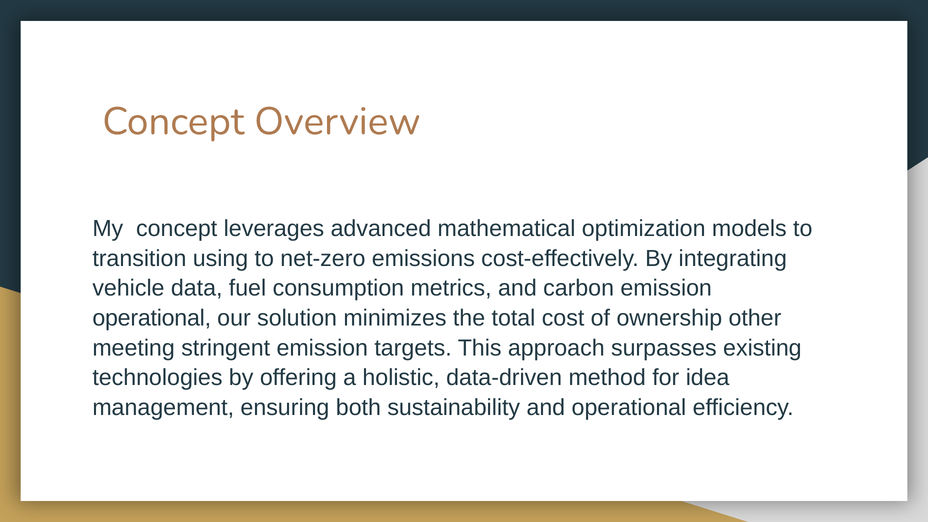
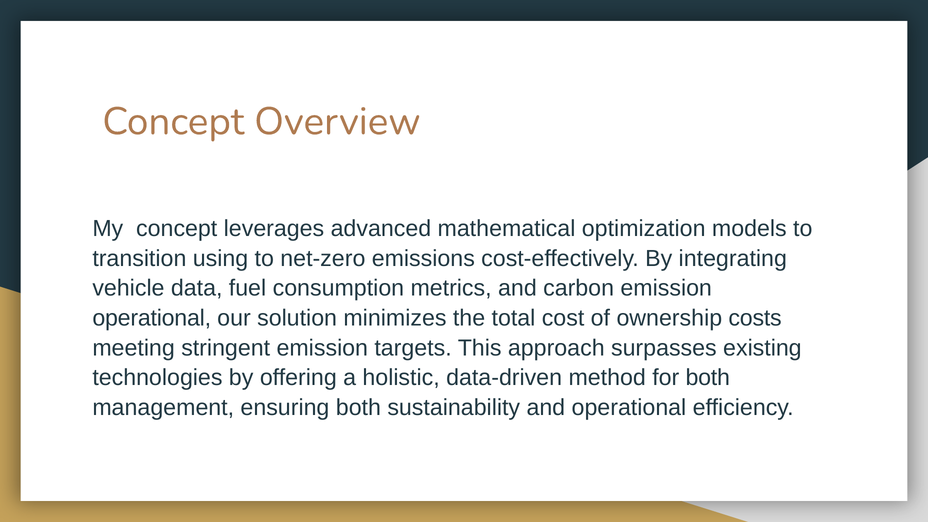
other: other -> costs
for idea: idea -> both
